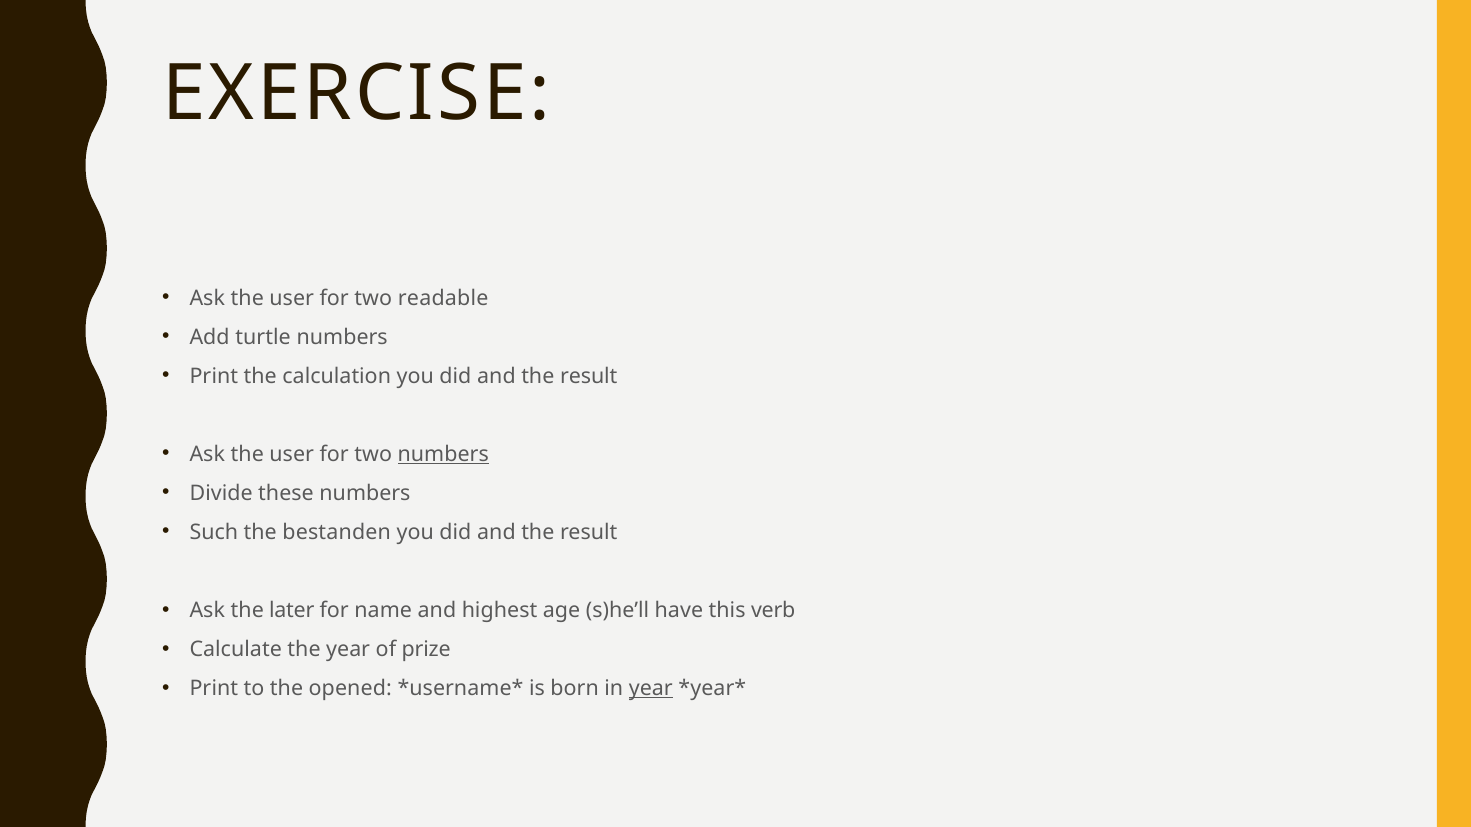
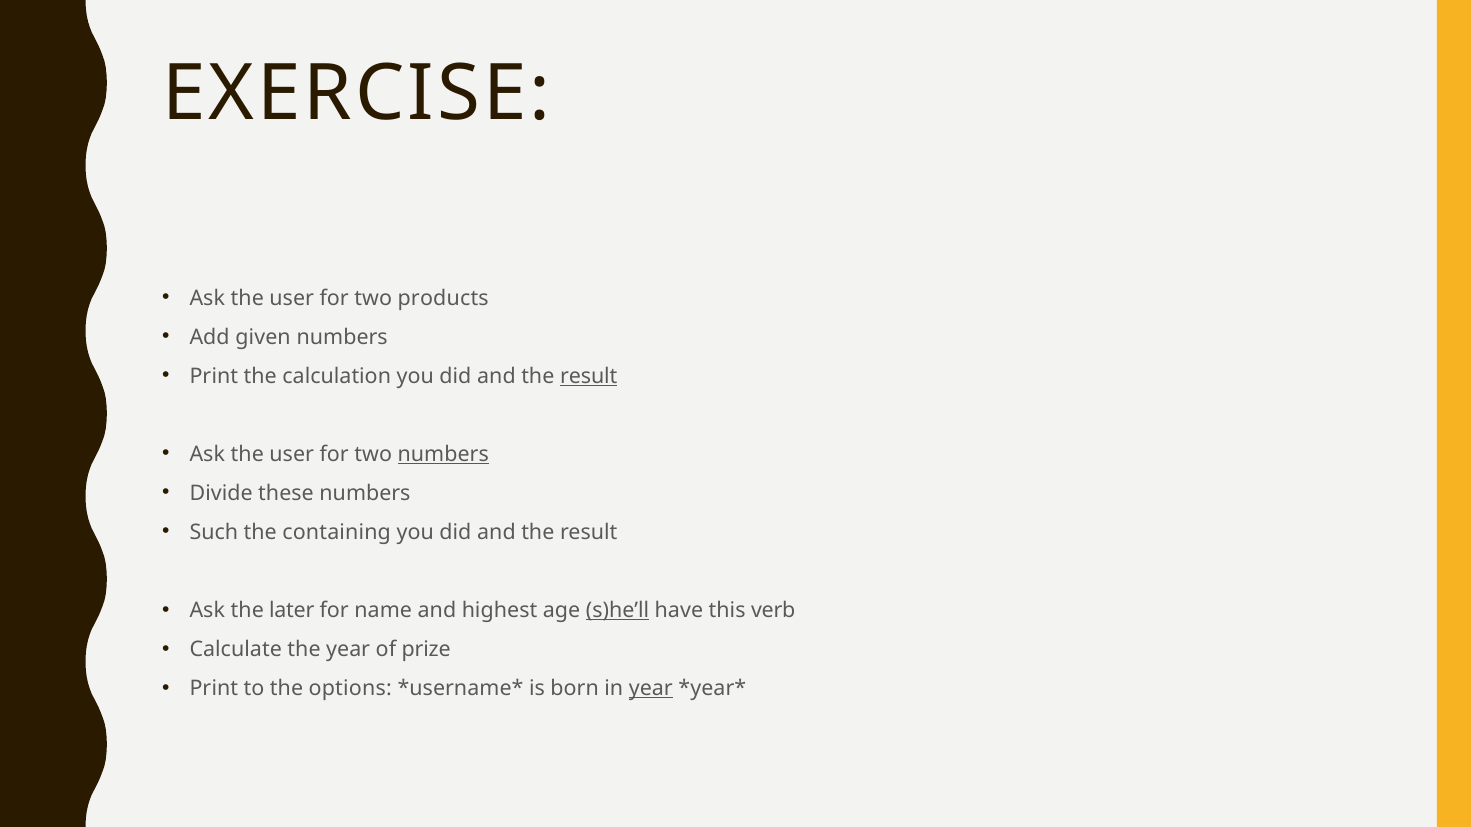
readable: readable -> products
turtle: turtle -> given
result at (589, 376) underline: none -> present
bestanden: bestanden -> containing
s)he’ll underline: none -> present
opened: opened -> options
